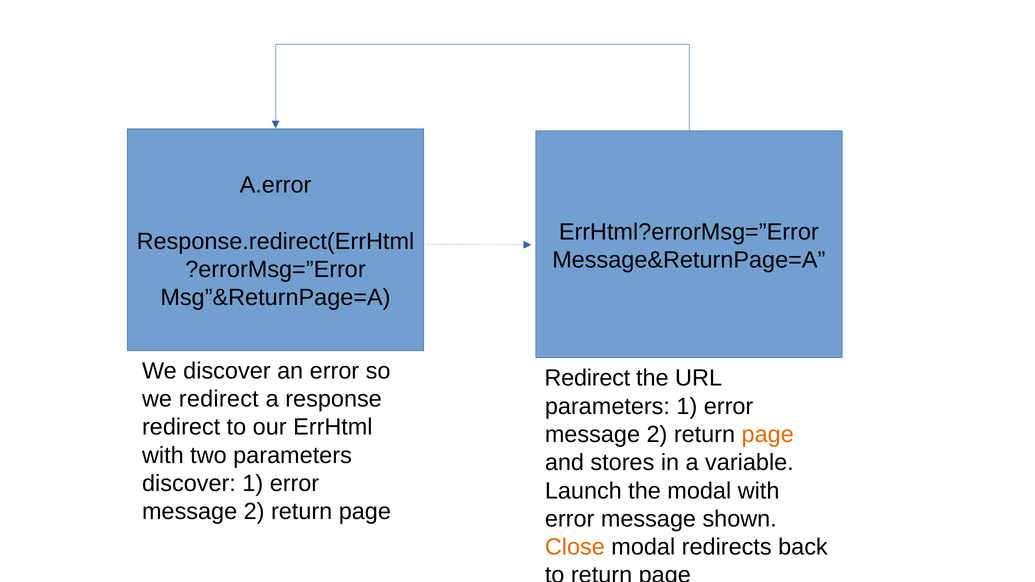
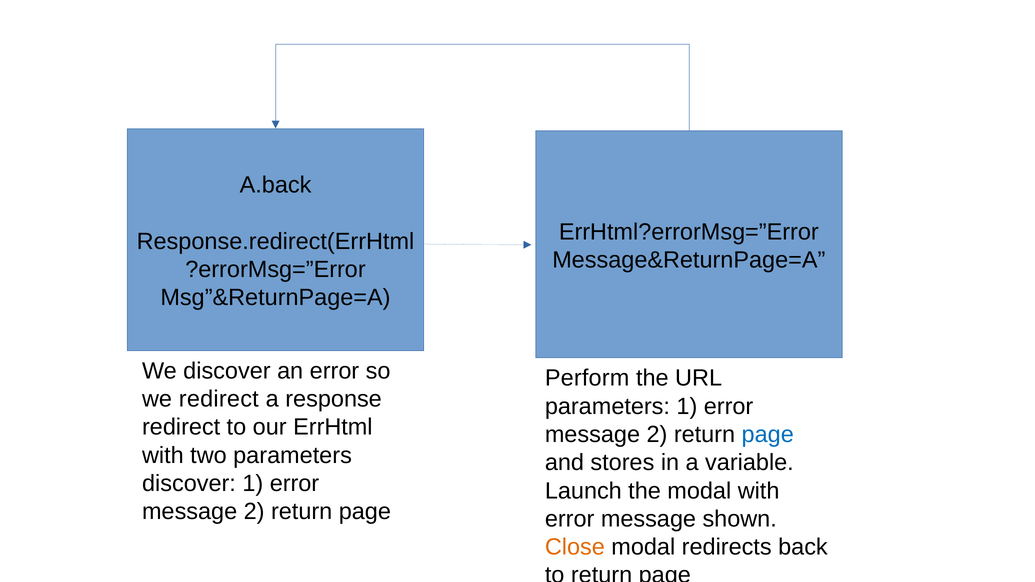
A.error: A.error -> A.back
Redirect at (587, 378): Redirect -> Perform
page at (768, 435) colour: orange -> blue
